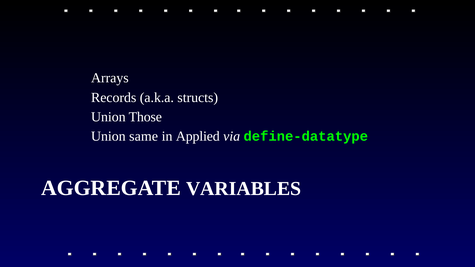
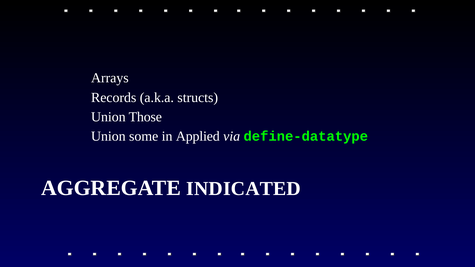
same: same -> some
VARIABLES: VARIABLES -> INDICATED
